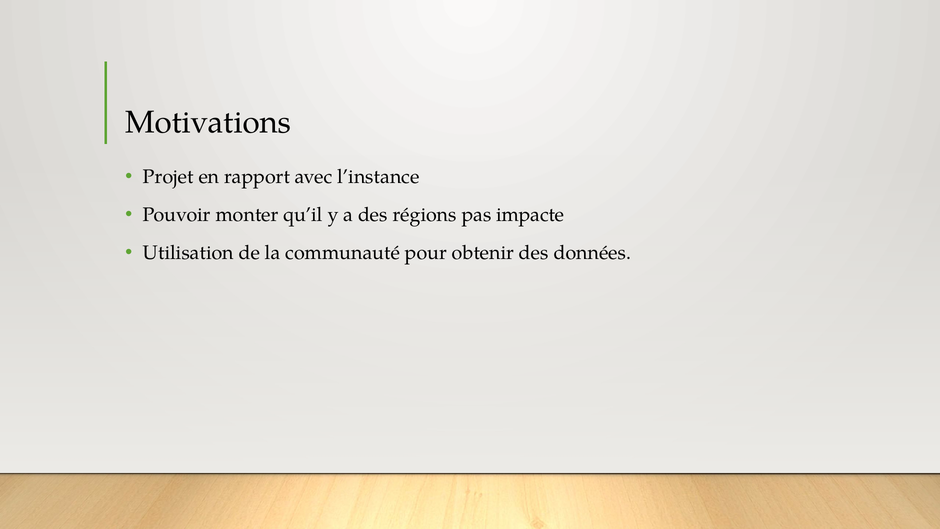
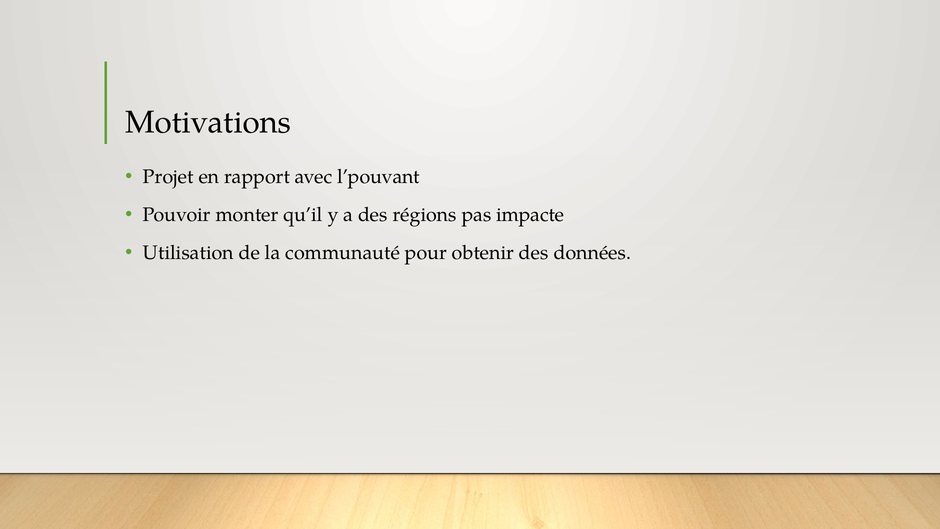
l’instance: l’instance -> l’pouvant
